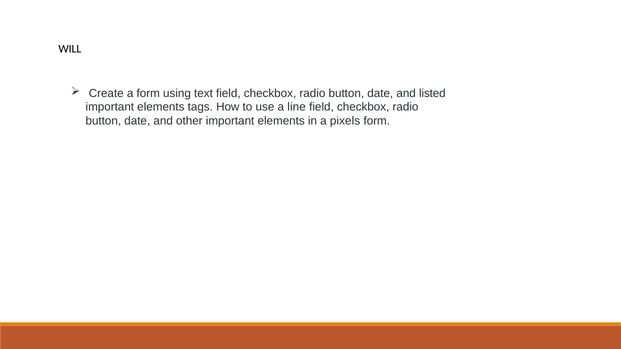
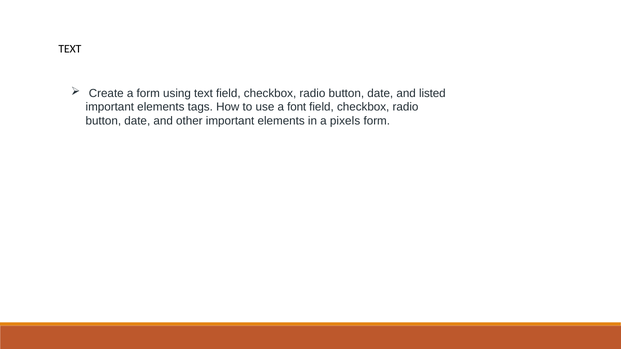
WILL at (70, 49): WILL -> TEXT
line: line -> font
